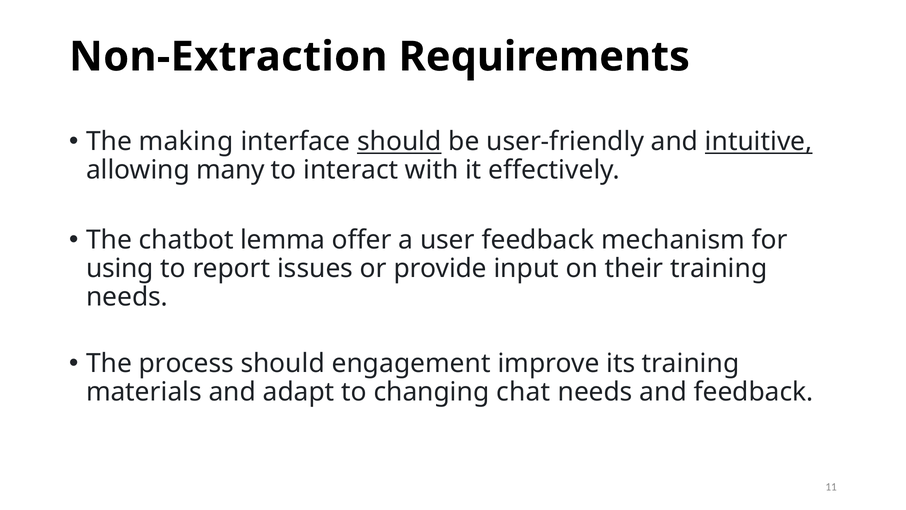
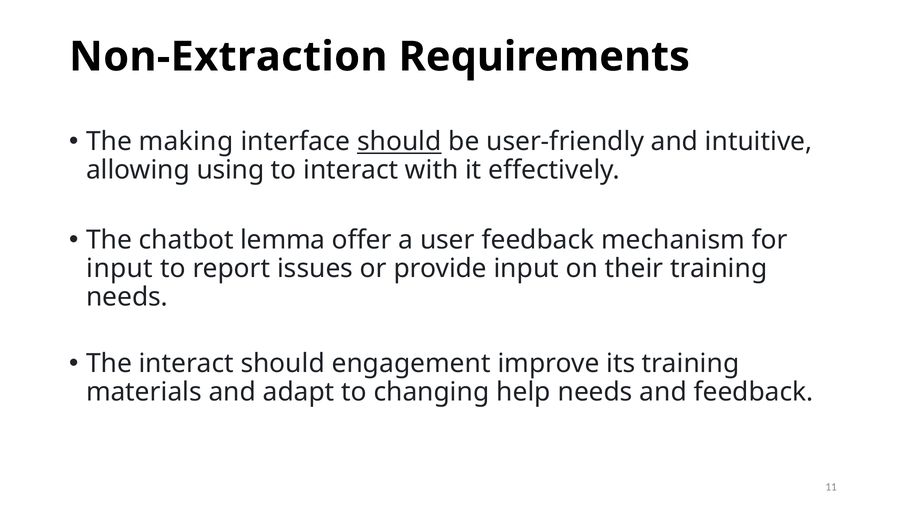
intuitive underline: present -> none
many: many -> using
using at (120, 268): using -> input
The process: process -> interact
chat: chat -> help
